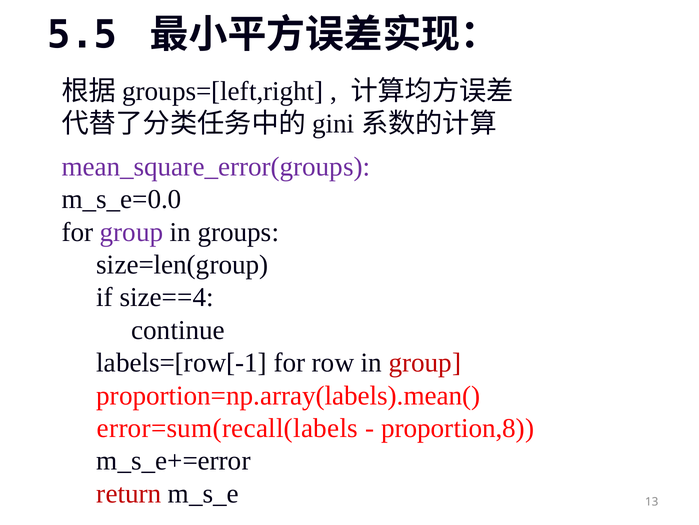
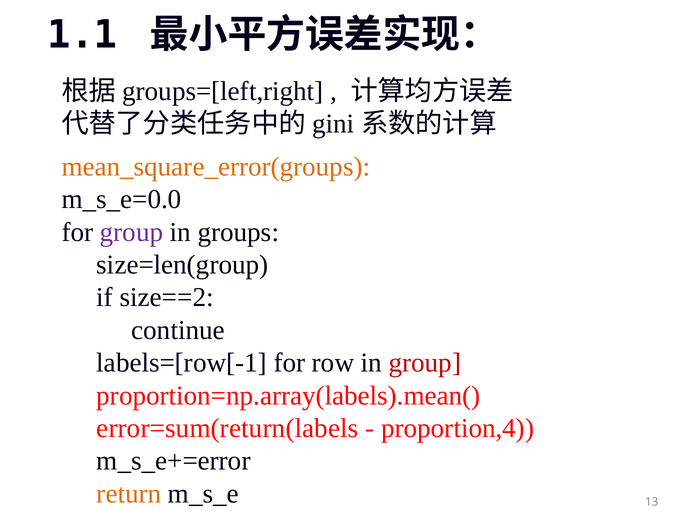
5.5: 5.5 -> 1.1
mean_square_error(groups colour: purple -> orange
size==4: size==4 -> size==2
error=sum(recall(labels: error=sum(recall(labels -> error=sum(return(labels
proportion,8: proportion,8 -> proportion,4
return colour: red -> orange
